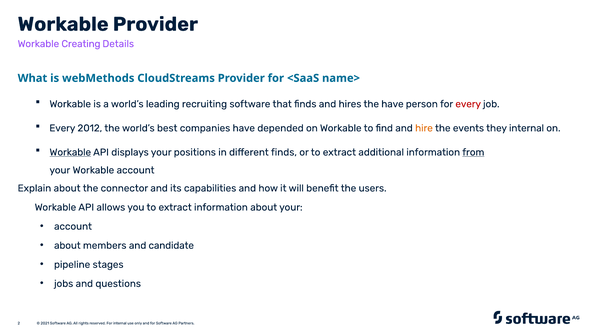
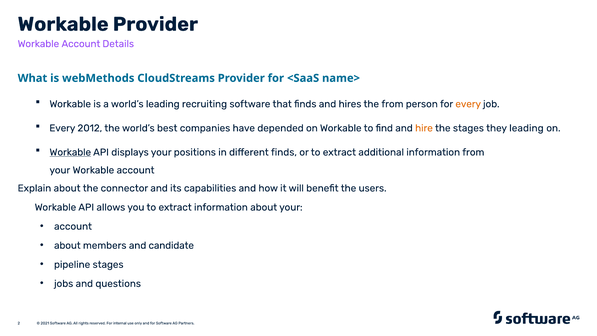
Creating at (81, 44): Creating -> Account
the have: have -> from
every at (468, 104) colour: red -> orange
the events: events -> stages
they internal: internal -> leading
from at (473, 152) underline: present -> none
